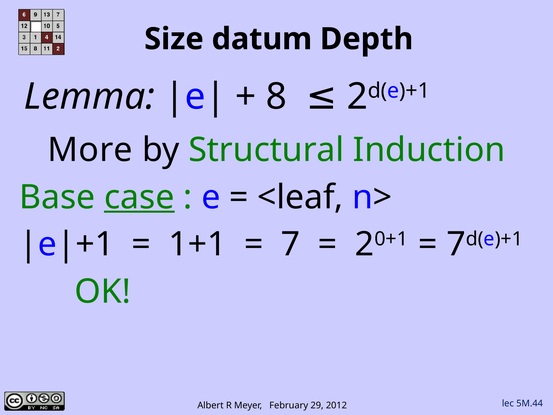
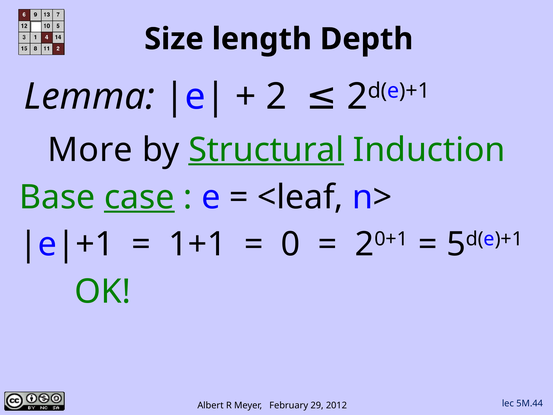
datum: datum -> length
8 at (277, 97): 8 -> 2
Structural underline: none -> present
7 at (291, 244): 7 -> 0
7 at (456, 244): 7 -> 5
